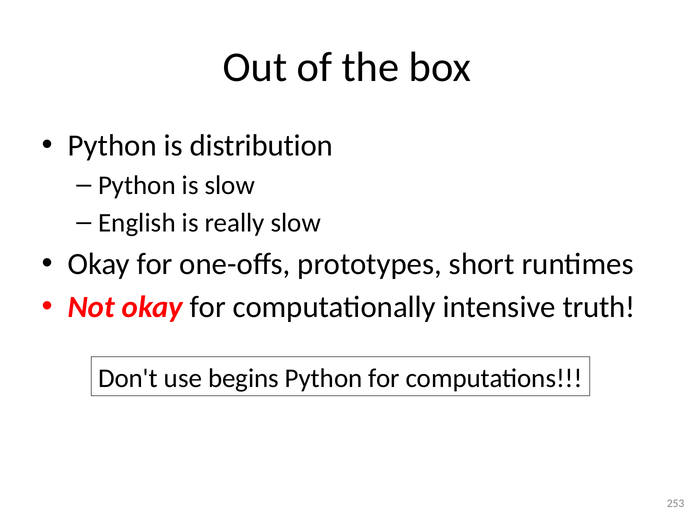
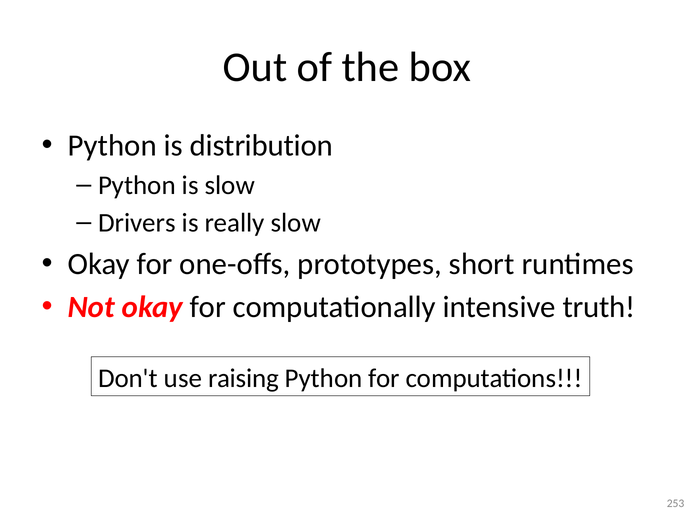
English: English -> Drivers
begins: begins -> raising
